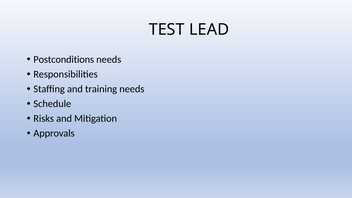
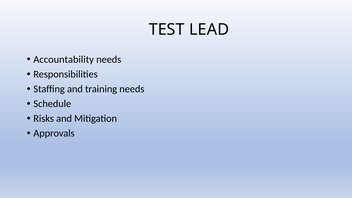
Postconditions: Postconditions -> Accountability
